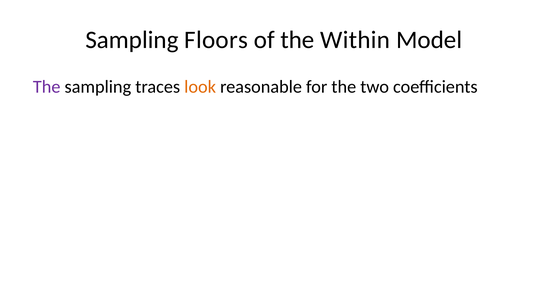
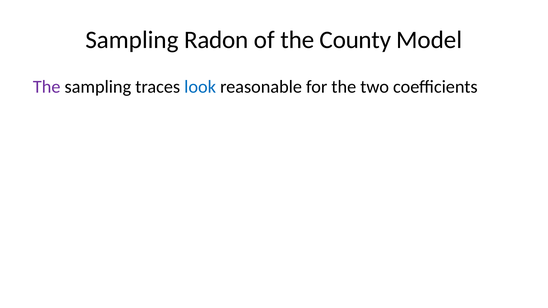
Floors: Floors -> Radon
Within: Within -> County
look colour: orange -> blue
